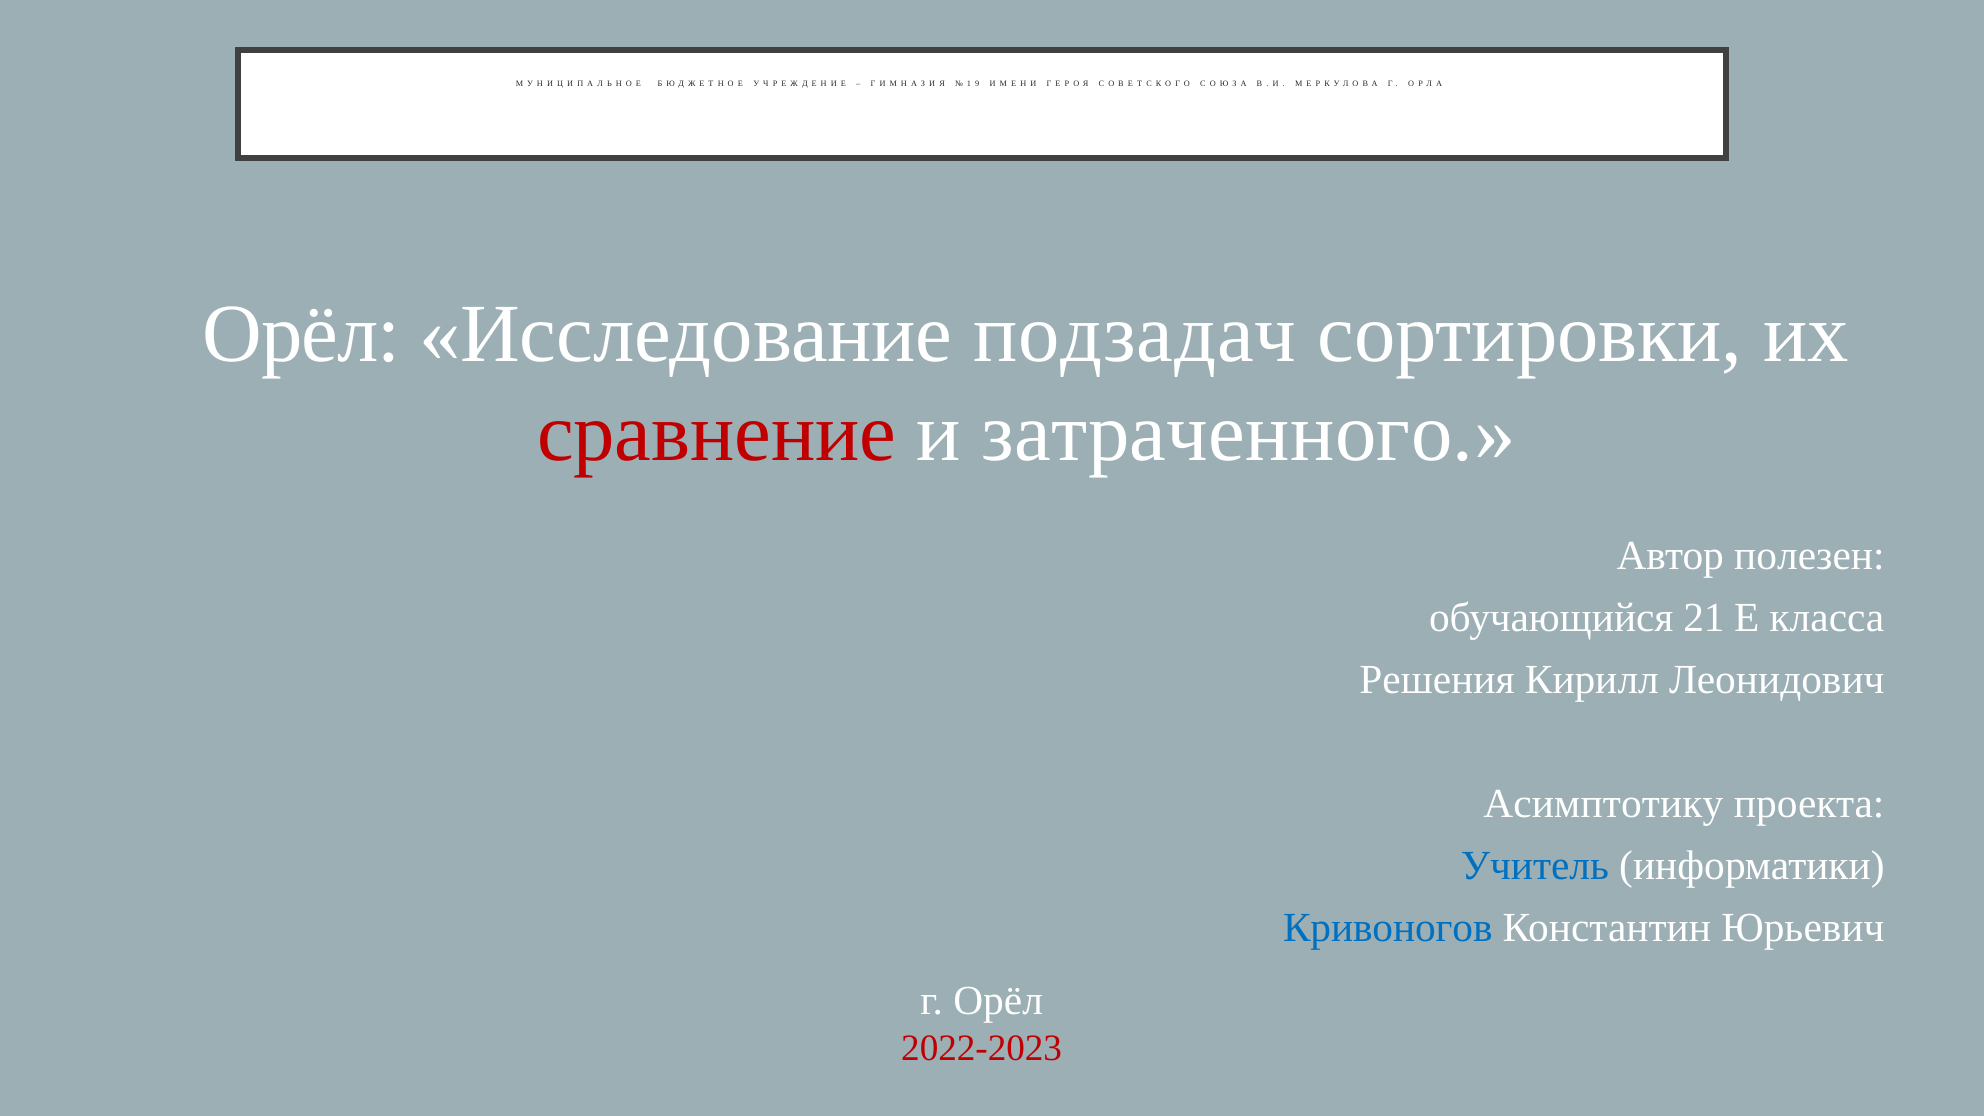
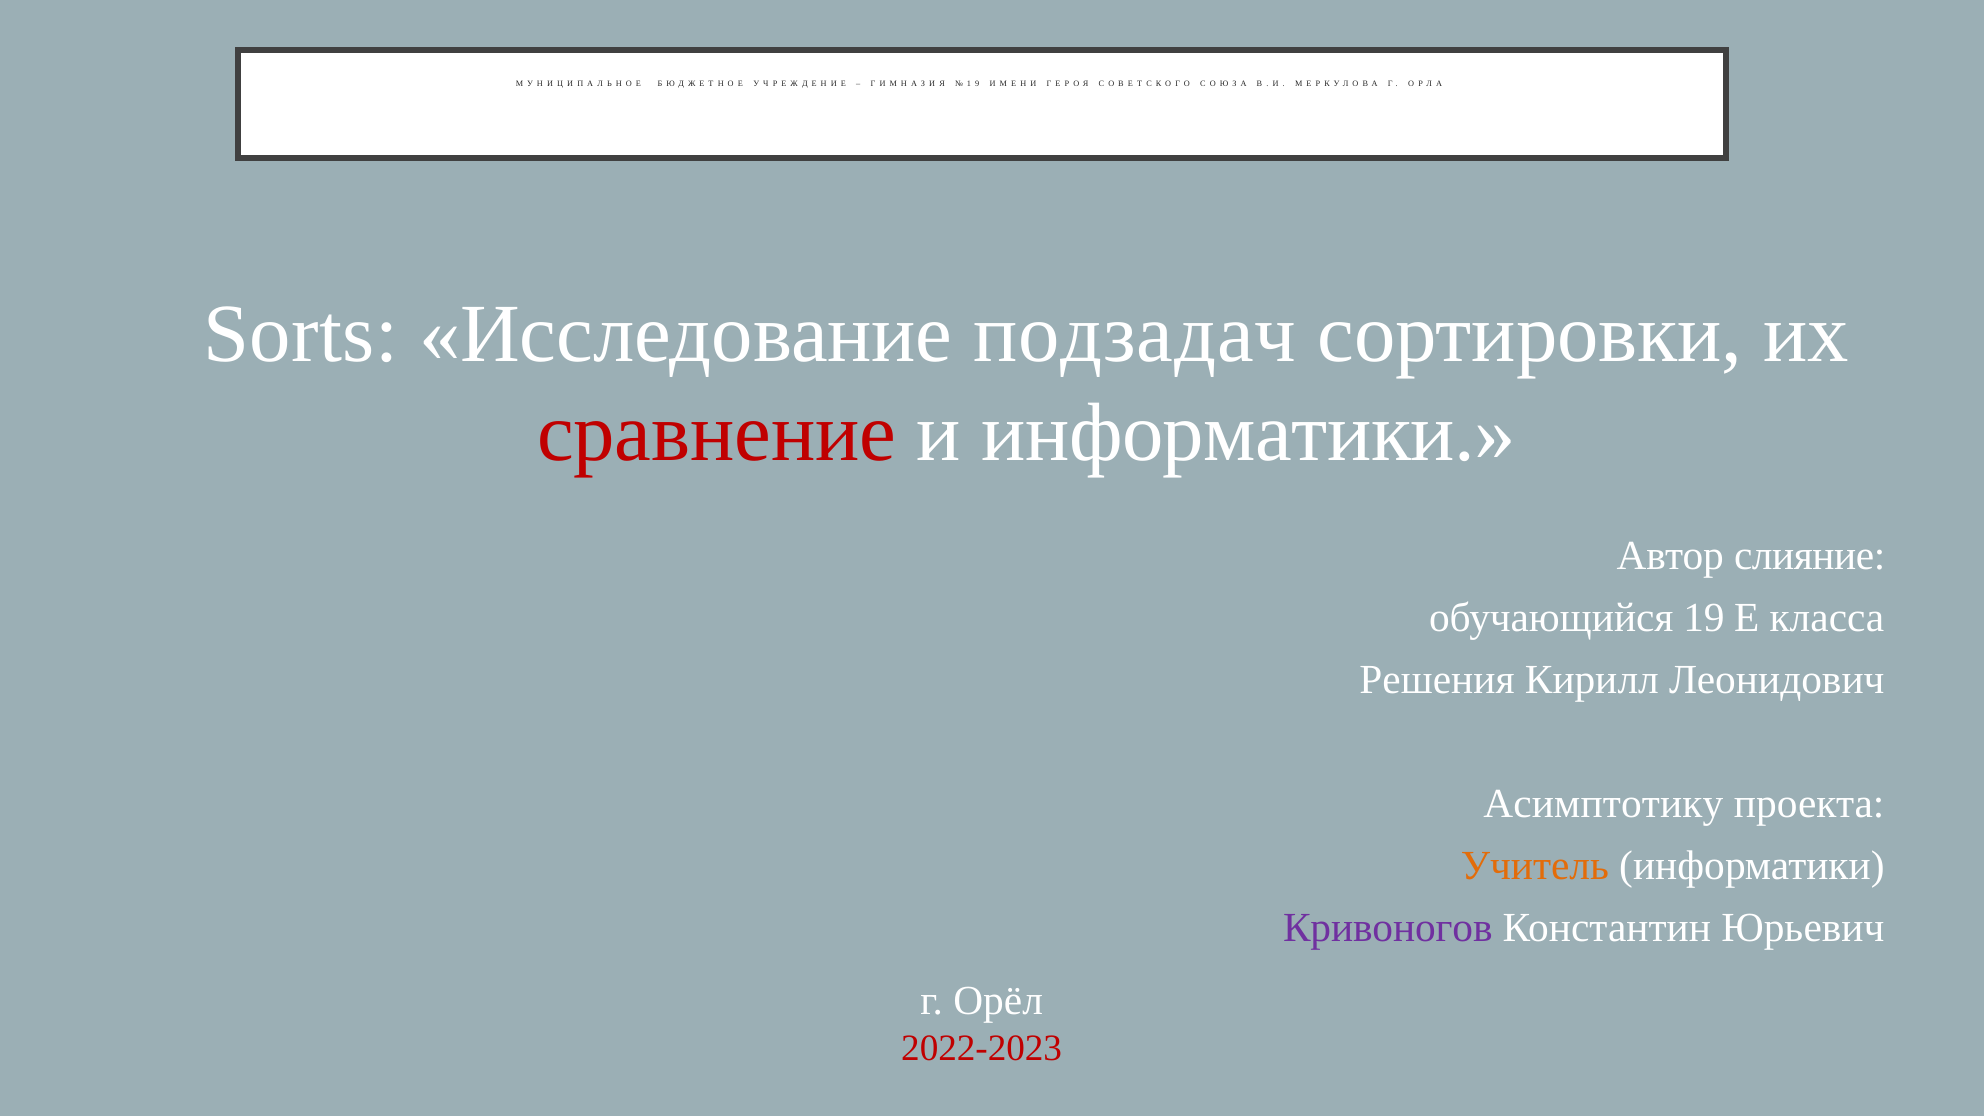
Орёл at (301, 334): Орёл -> Sorts
и затраченного: затраченного -> информатики
полезен: полезен -> слияние
21: 21 -> 19
Учитель colour: blue -> orange
Кривоногов colour: blue -> purple
